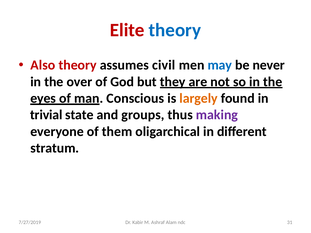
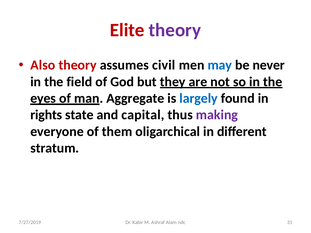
theory at (175, 30) colour: blue -> purple
over: over -> field
Conscious: Conscious -> Aggregate
largely colour: orange -> blue
trivial: trivial -> rights
groups: groups -> capital
